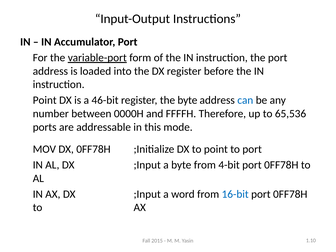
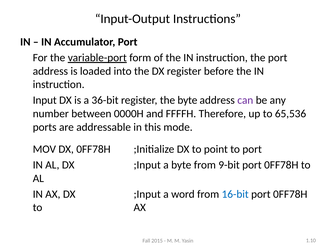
Point at (45, 100): Point -> Input
46-bit: 46-bit -> 36-bit
can colour: blue -> purple
4-bit: 4-bit -> 9-bit
